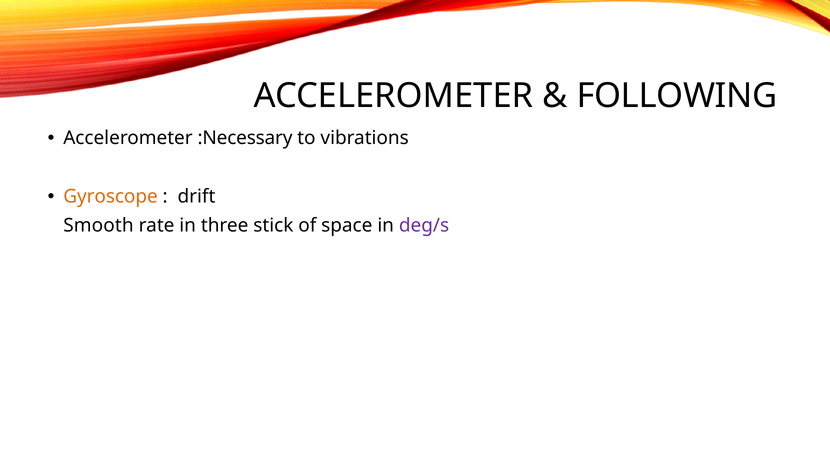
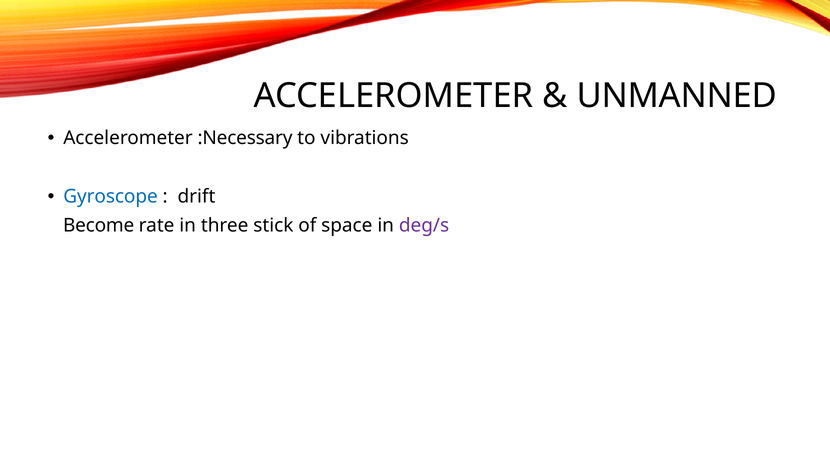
FOLLOWING: FOLLOWING -> UNMANNED
Gyroscope colour: orange -> blue
Smooth: Smooth -> Become
